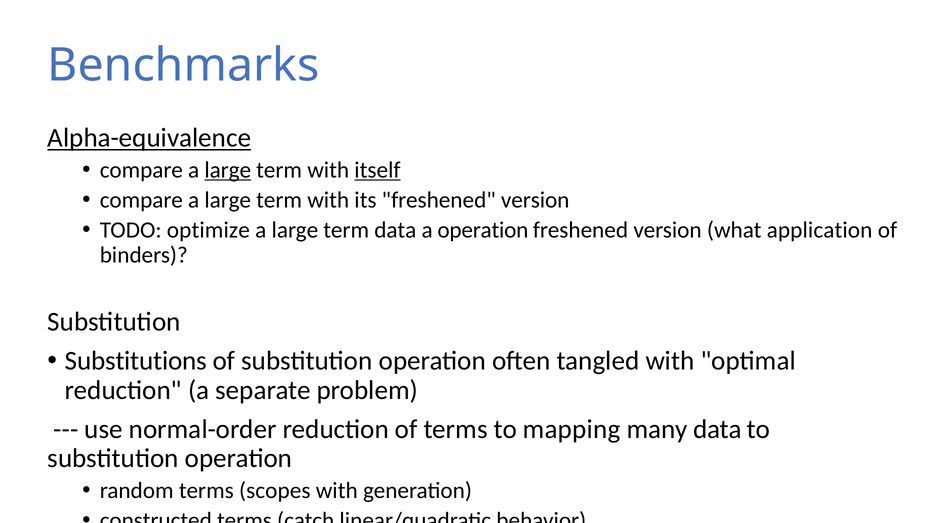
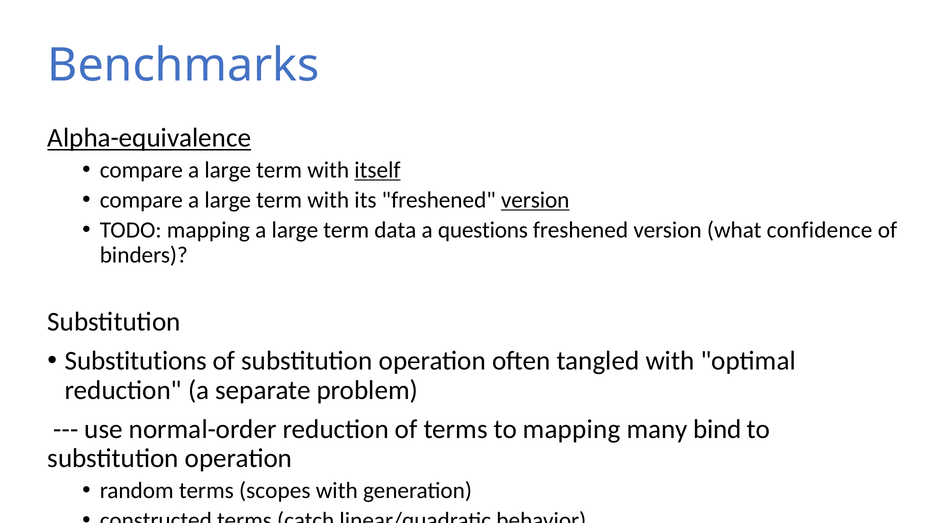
large at (228, 170) underline: present -> none
version at (535, 200) underline: none -> present
TODO optimize: optimize -> mapping
a operation: operation -> questions
application: application -> confidence
many data: data -> bind
